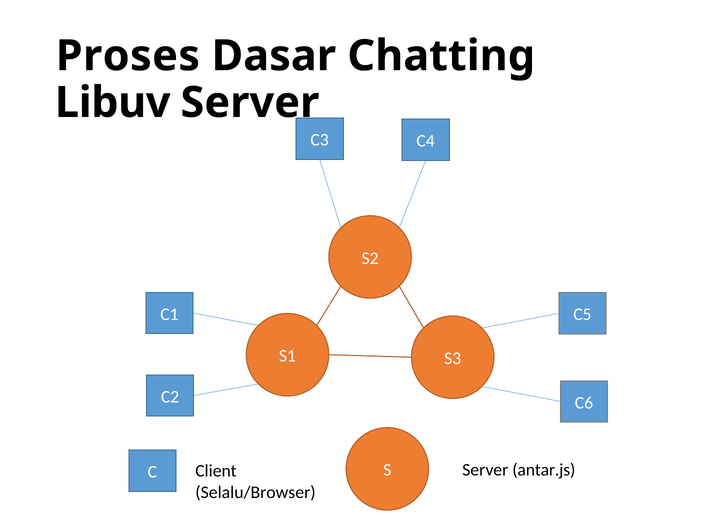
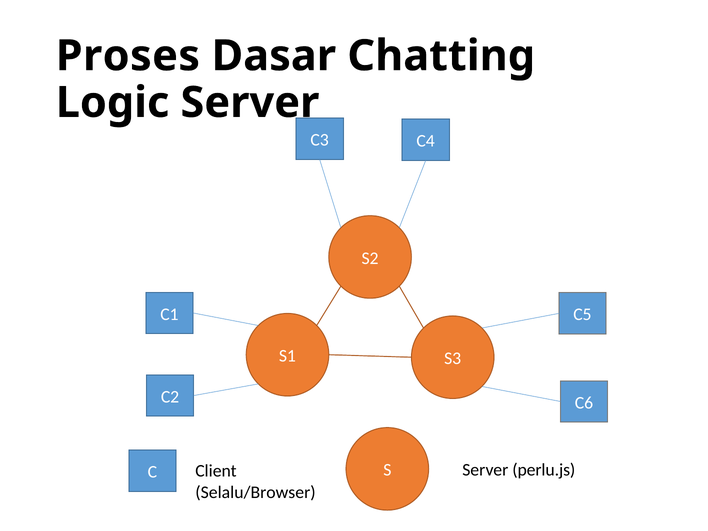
Libuv: Libuv -> Logic
antar.js: antar.js -> perlu.js
